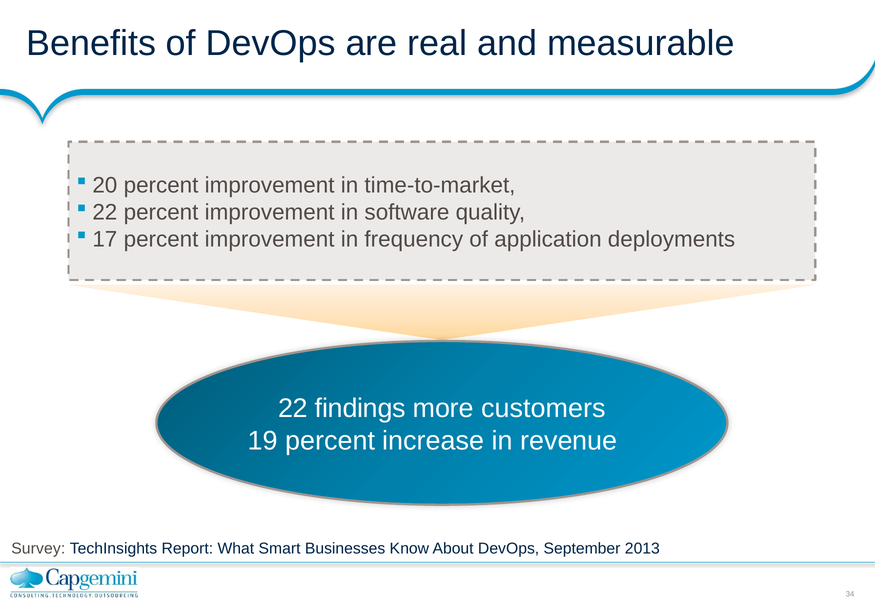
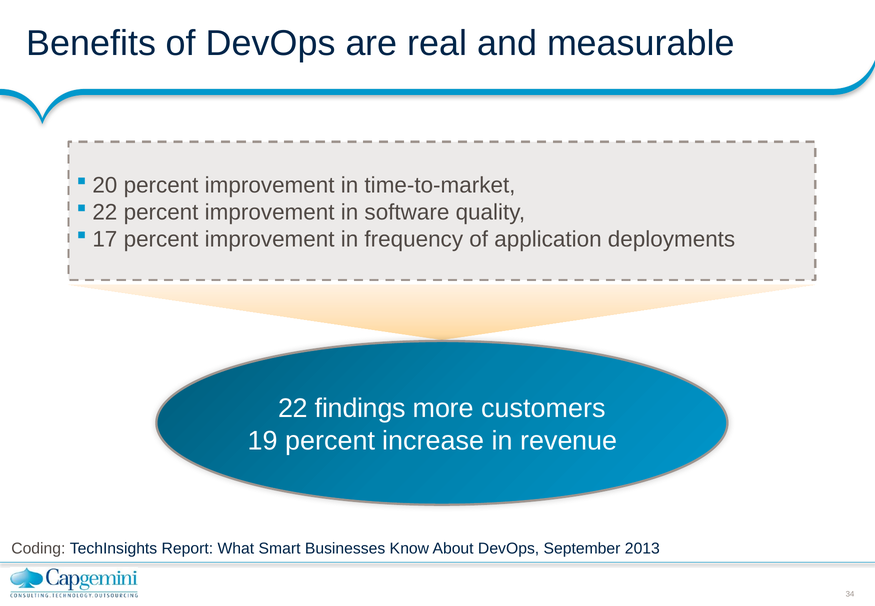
Survey: Survey -> Coding
